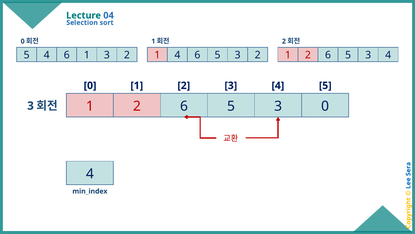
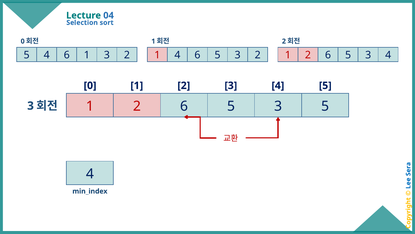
3 0: 0 -> 5
